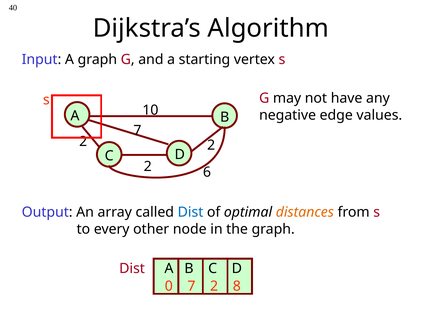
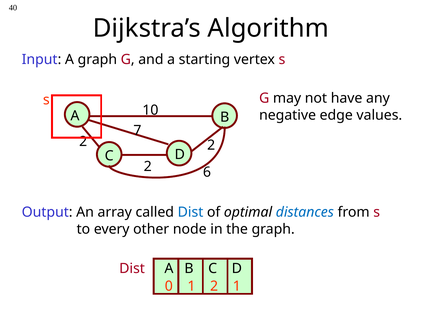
distances colour: orange -> blue
0 7: 7 -> 1
2 8: 8 -> 1
